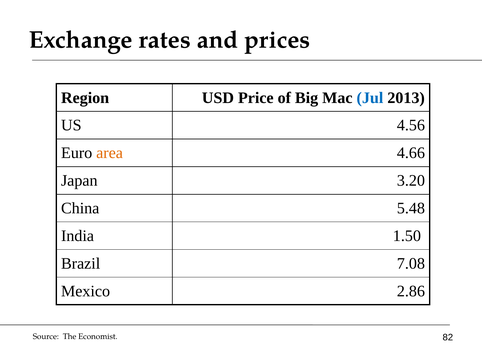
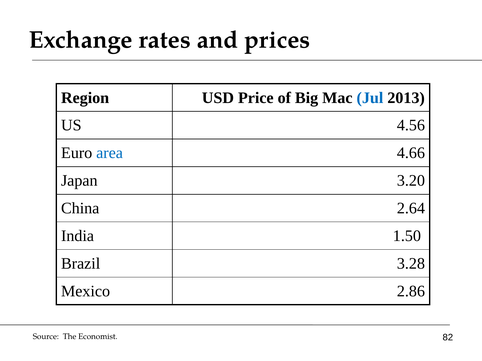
area colour: orange -> blue
5.48: 5.48 -> 2.64
7.08: 7.08 -> 3.28
